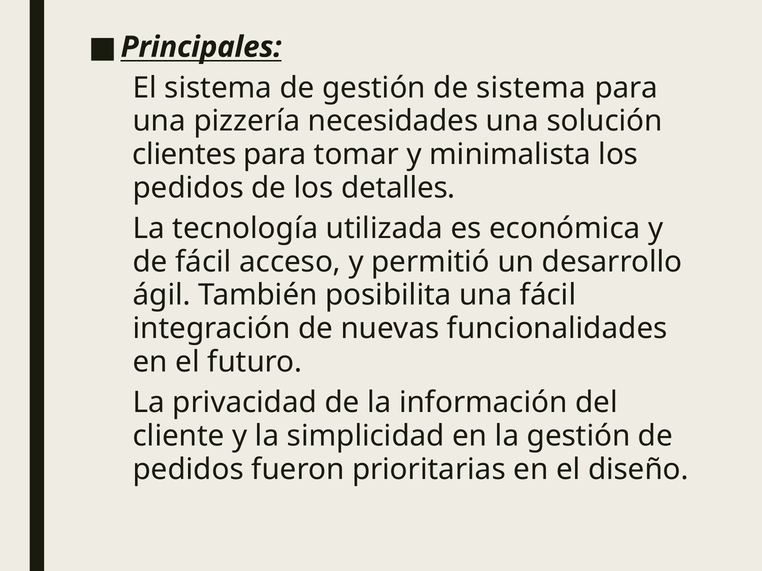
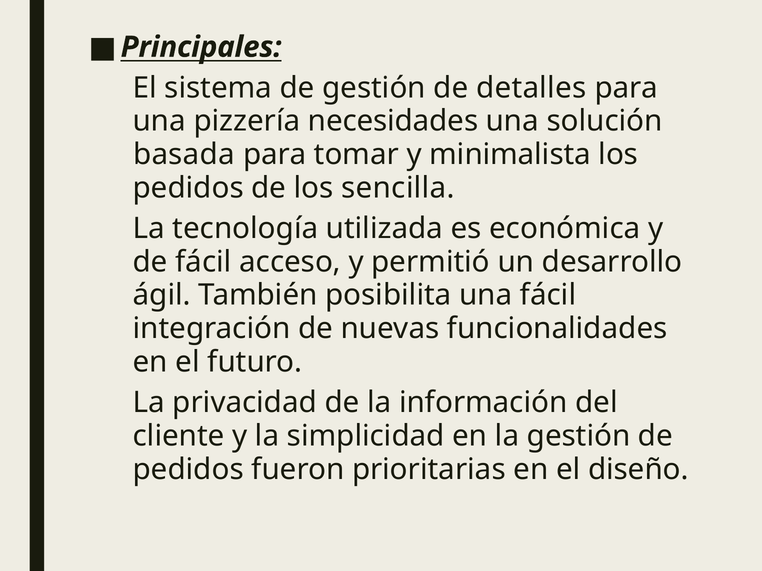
de sistema: sistema -> detalles
clientes: clientes -> basada
detalles: detalles -> sencilla
